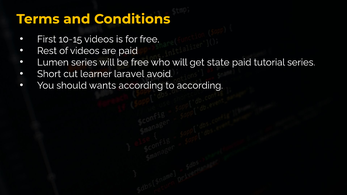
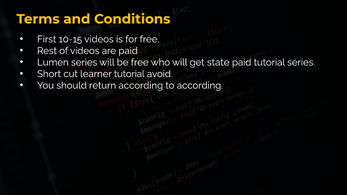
learner laravel: laravel -> tutorial
wants: wants -> return
